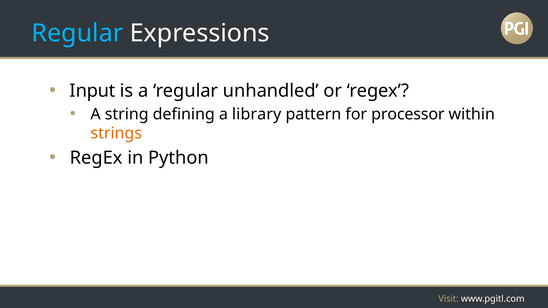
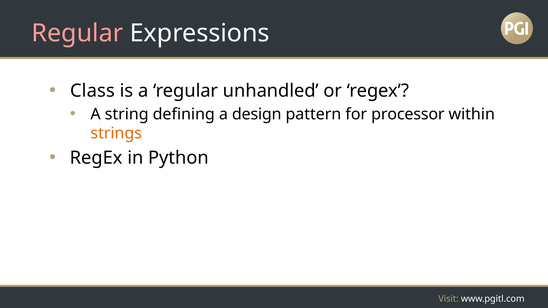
Regular at (77, 33) colour: light blue -> pink
Input: Input -> Class
library: library -> design
